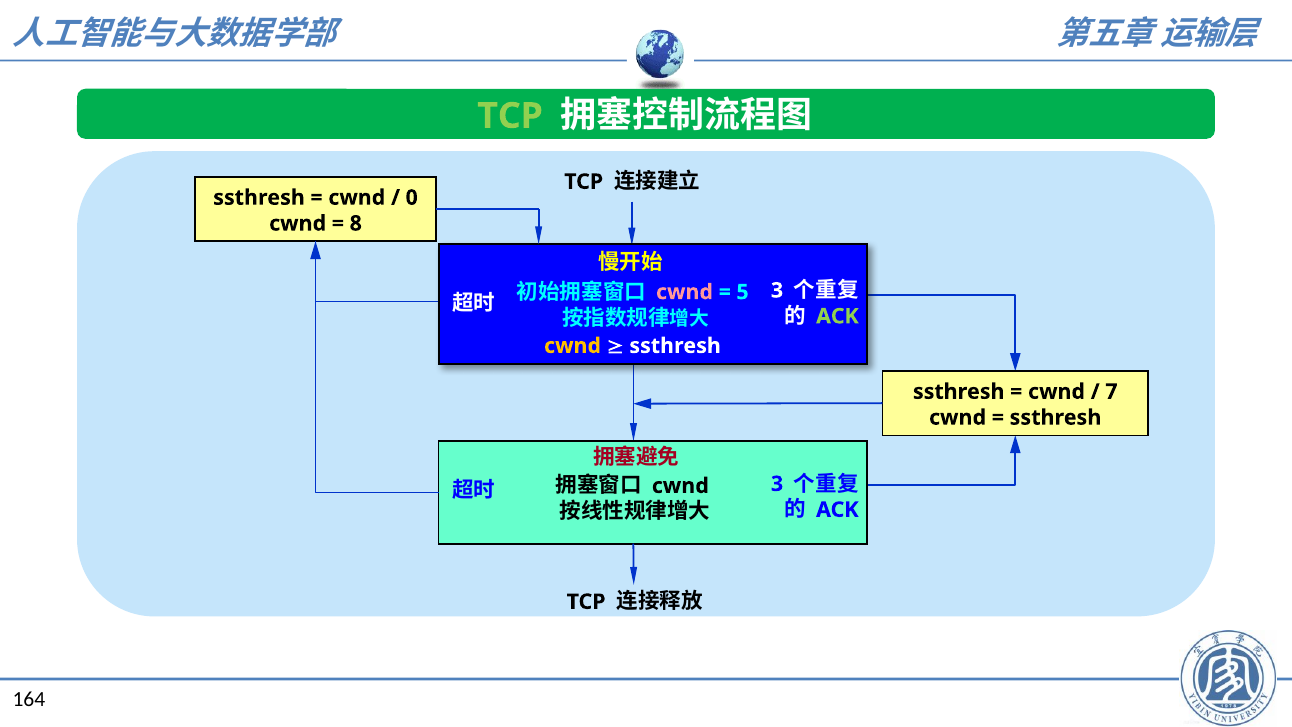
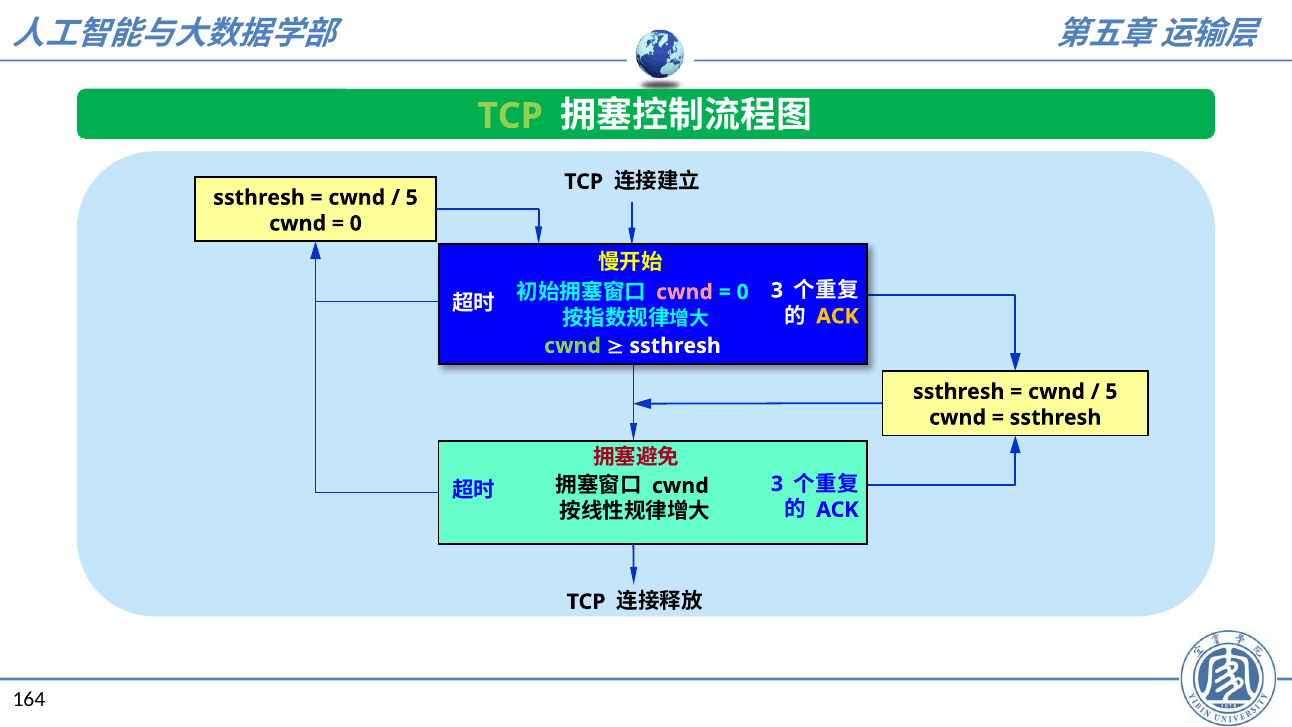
0 at (412, 198): 0 -> 5
8 at (356, 223): 8 -> 0
5 at (743, 292): 5 -> 0
ACK at (837, 316) colour: light green -> yellow
cwnd at (573, 346) colour: yellow -> light green
7 at (1111, 392): 7 -> 5
